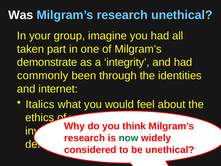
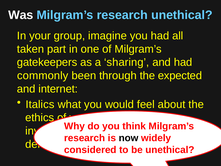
demonstrate: demonstrate -> gatekeepers
integrity: integrity -> sharing
identities: identities -> expected
now colour: green -> black
